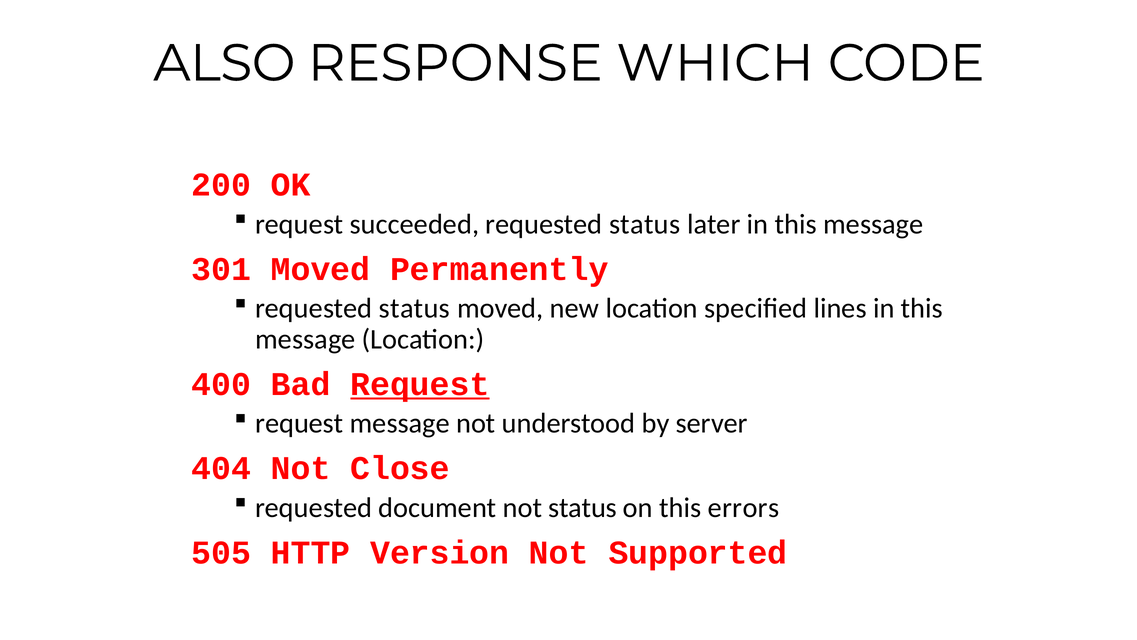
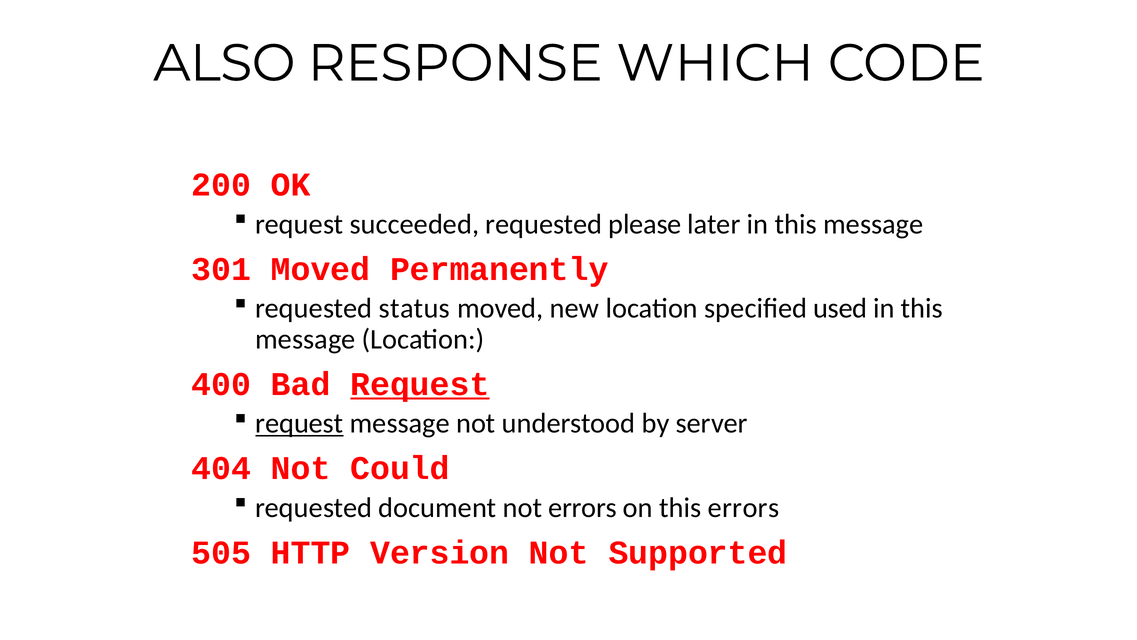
succeeded requested status: status -> please
lines: lines -> used
request at (299, 423) underline: none -> present
Close: Close -> Could
not status: status -> errors
